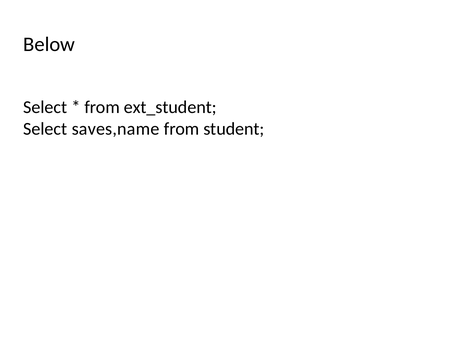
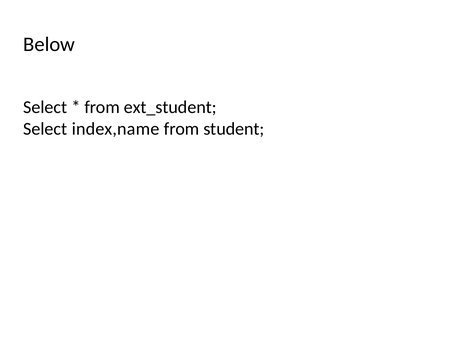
saves,name: saves,name -> index,name
